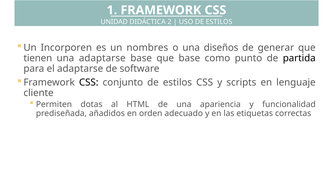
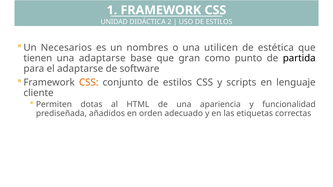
Incorporen: Incorporen -> Necesarios
diseños: diseños -> utilicen
generar: generar -> estética
que base: base -> gran
CSS at (89, 83) colour: black -> orange
